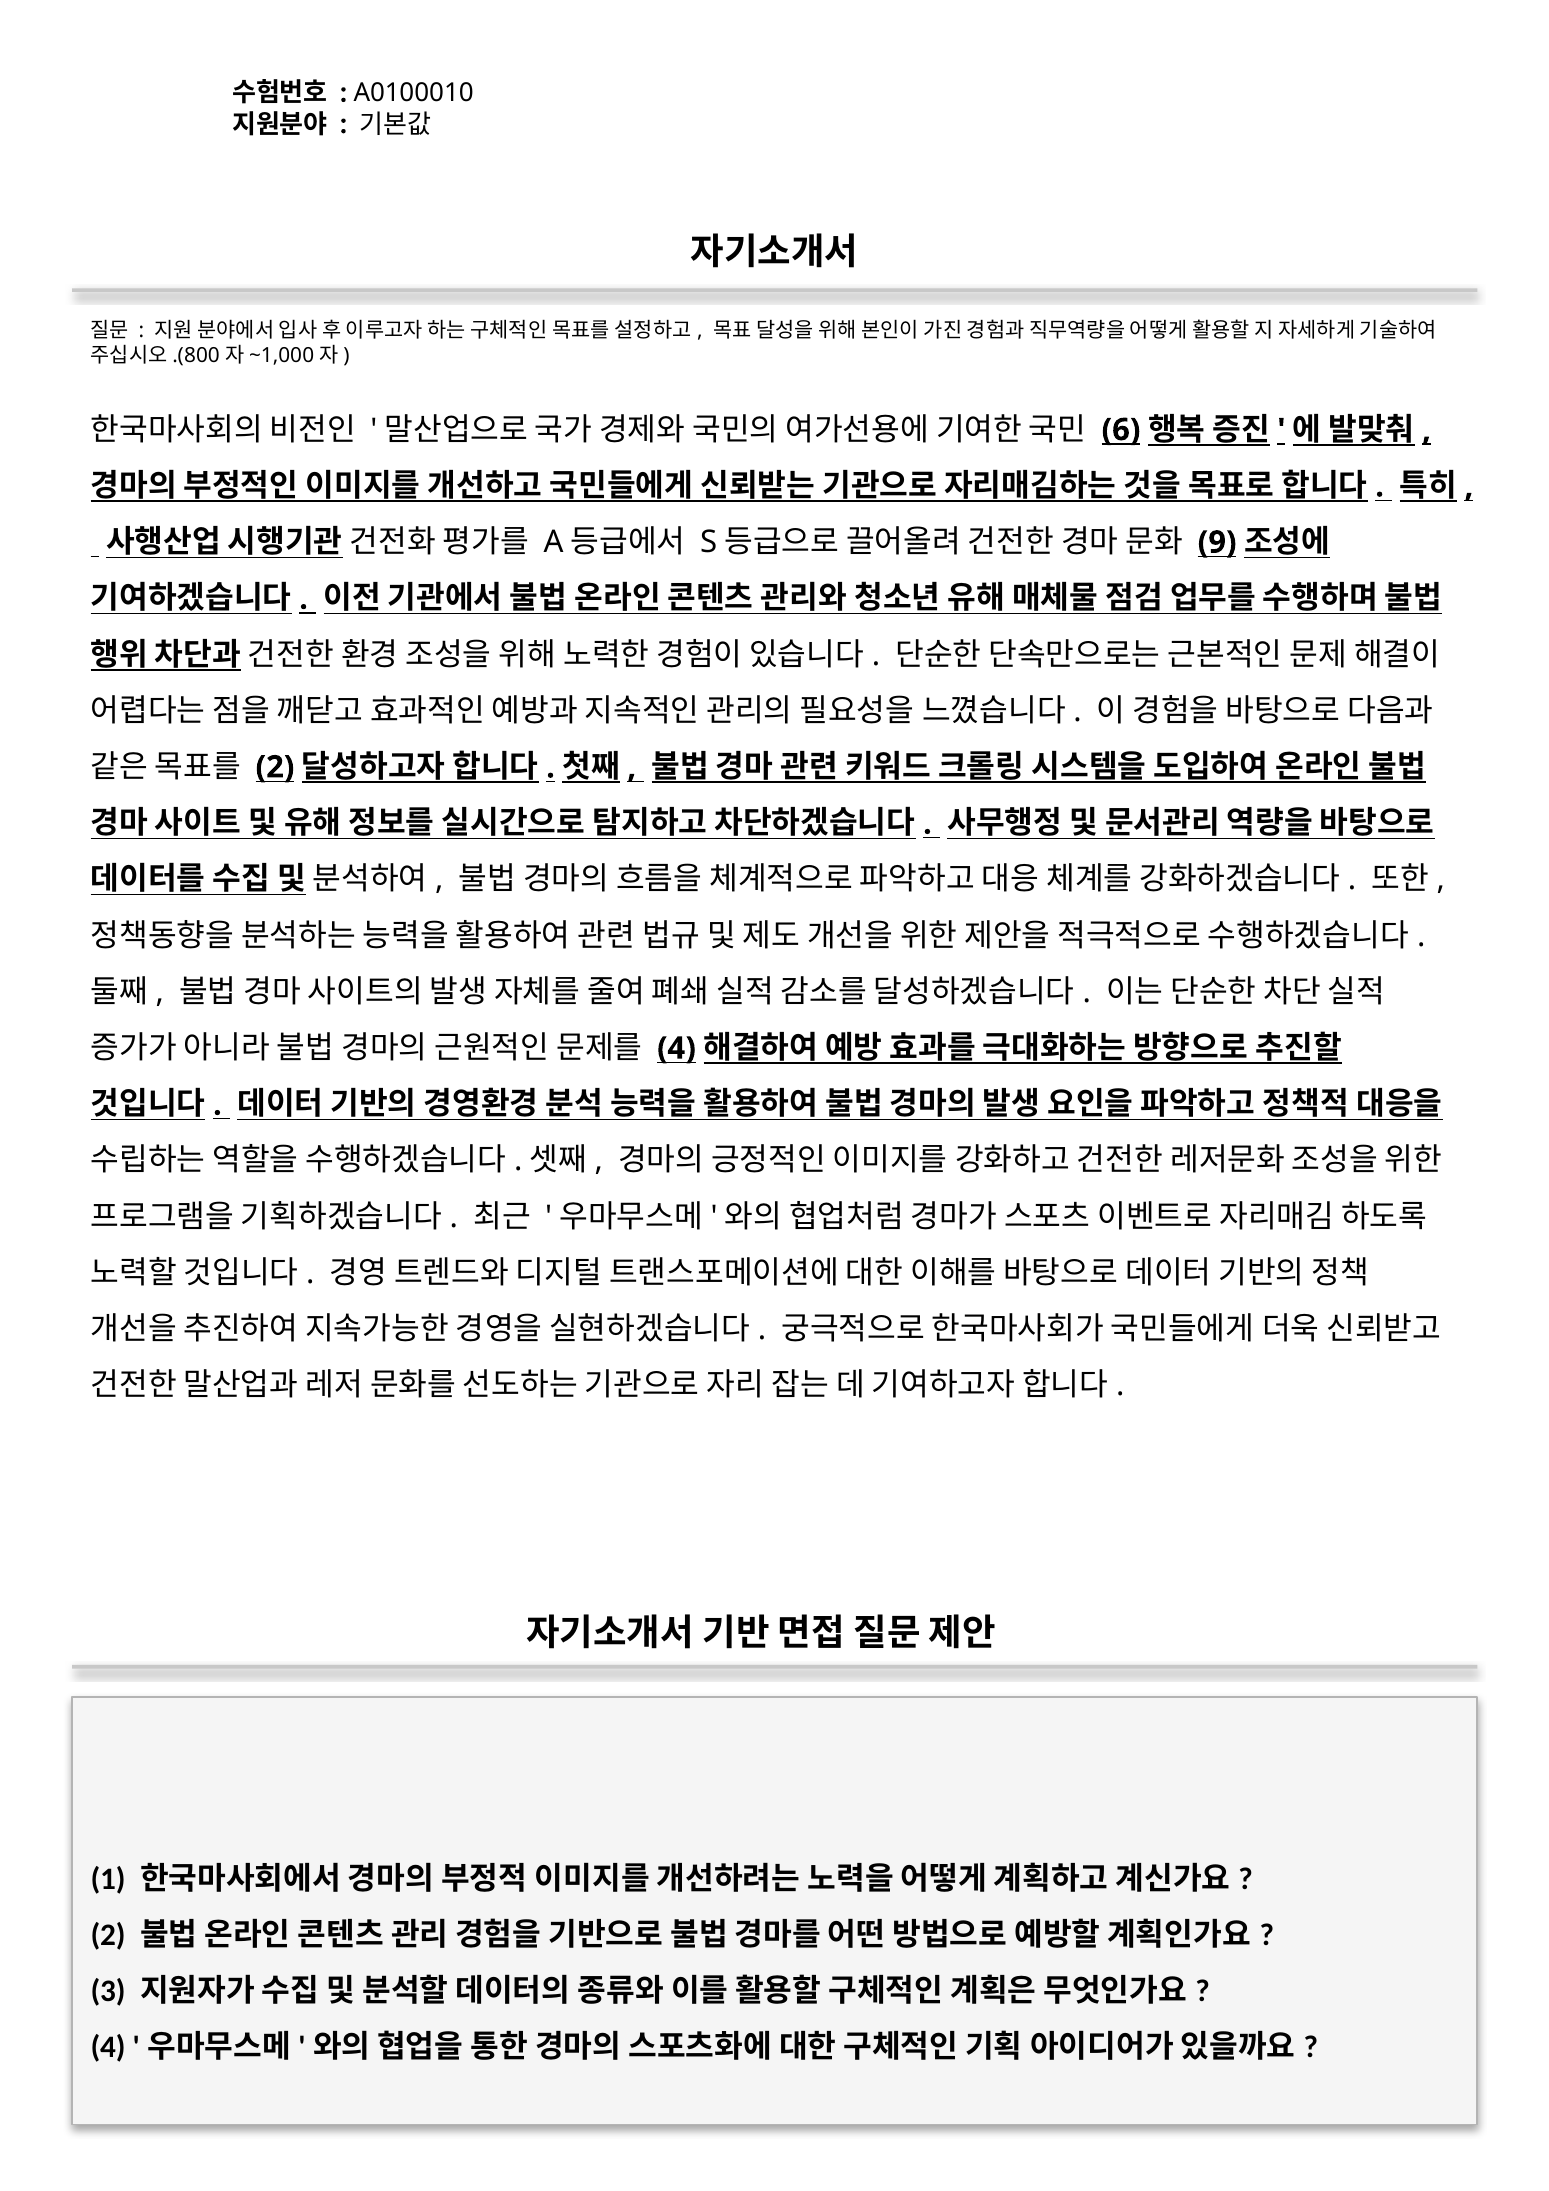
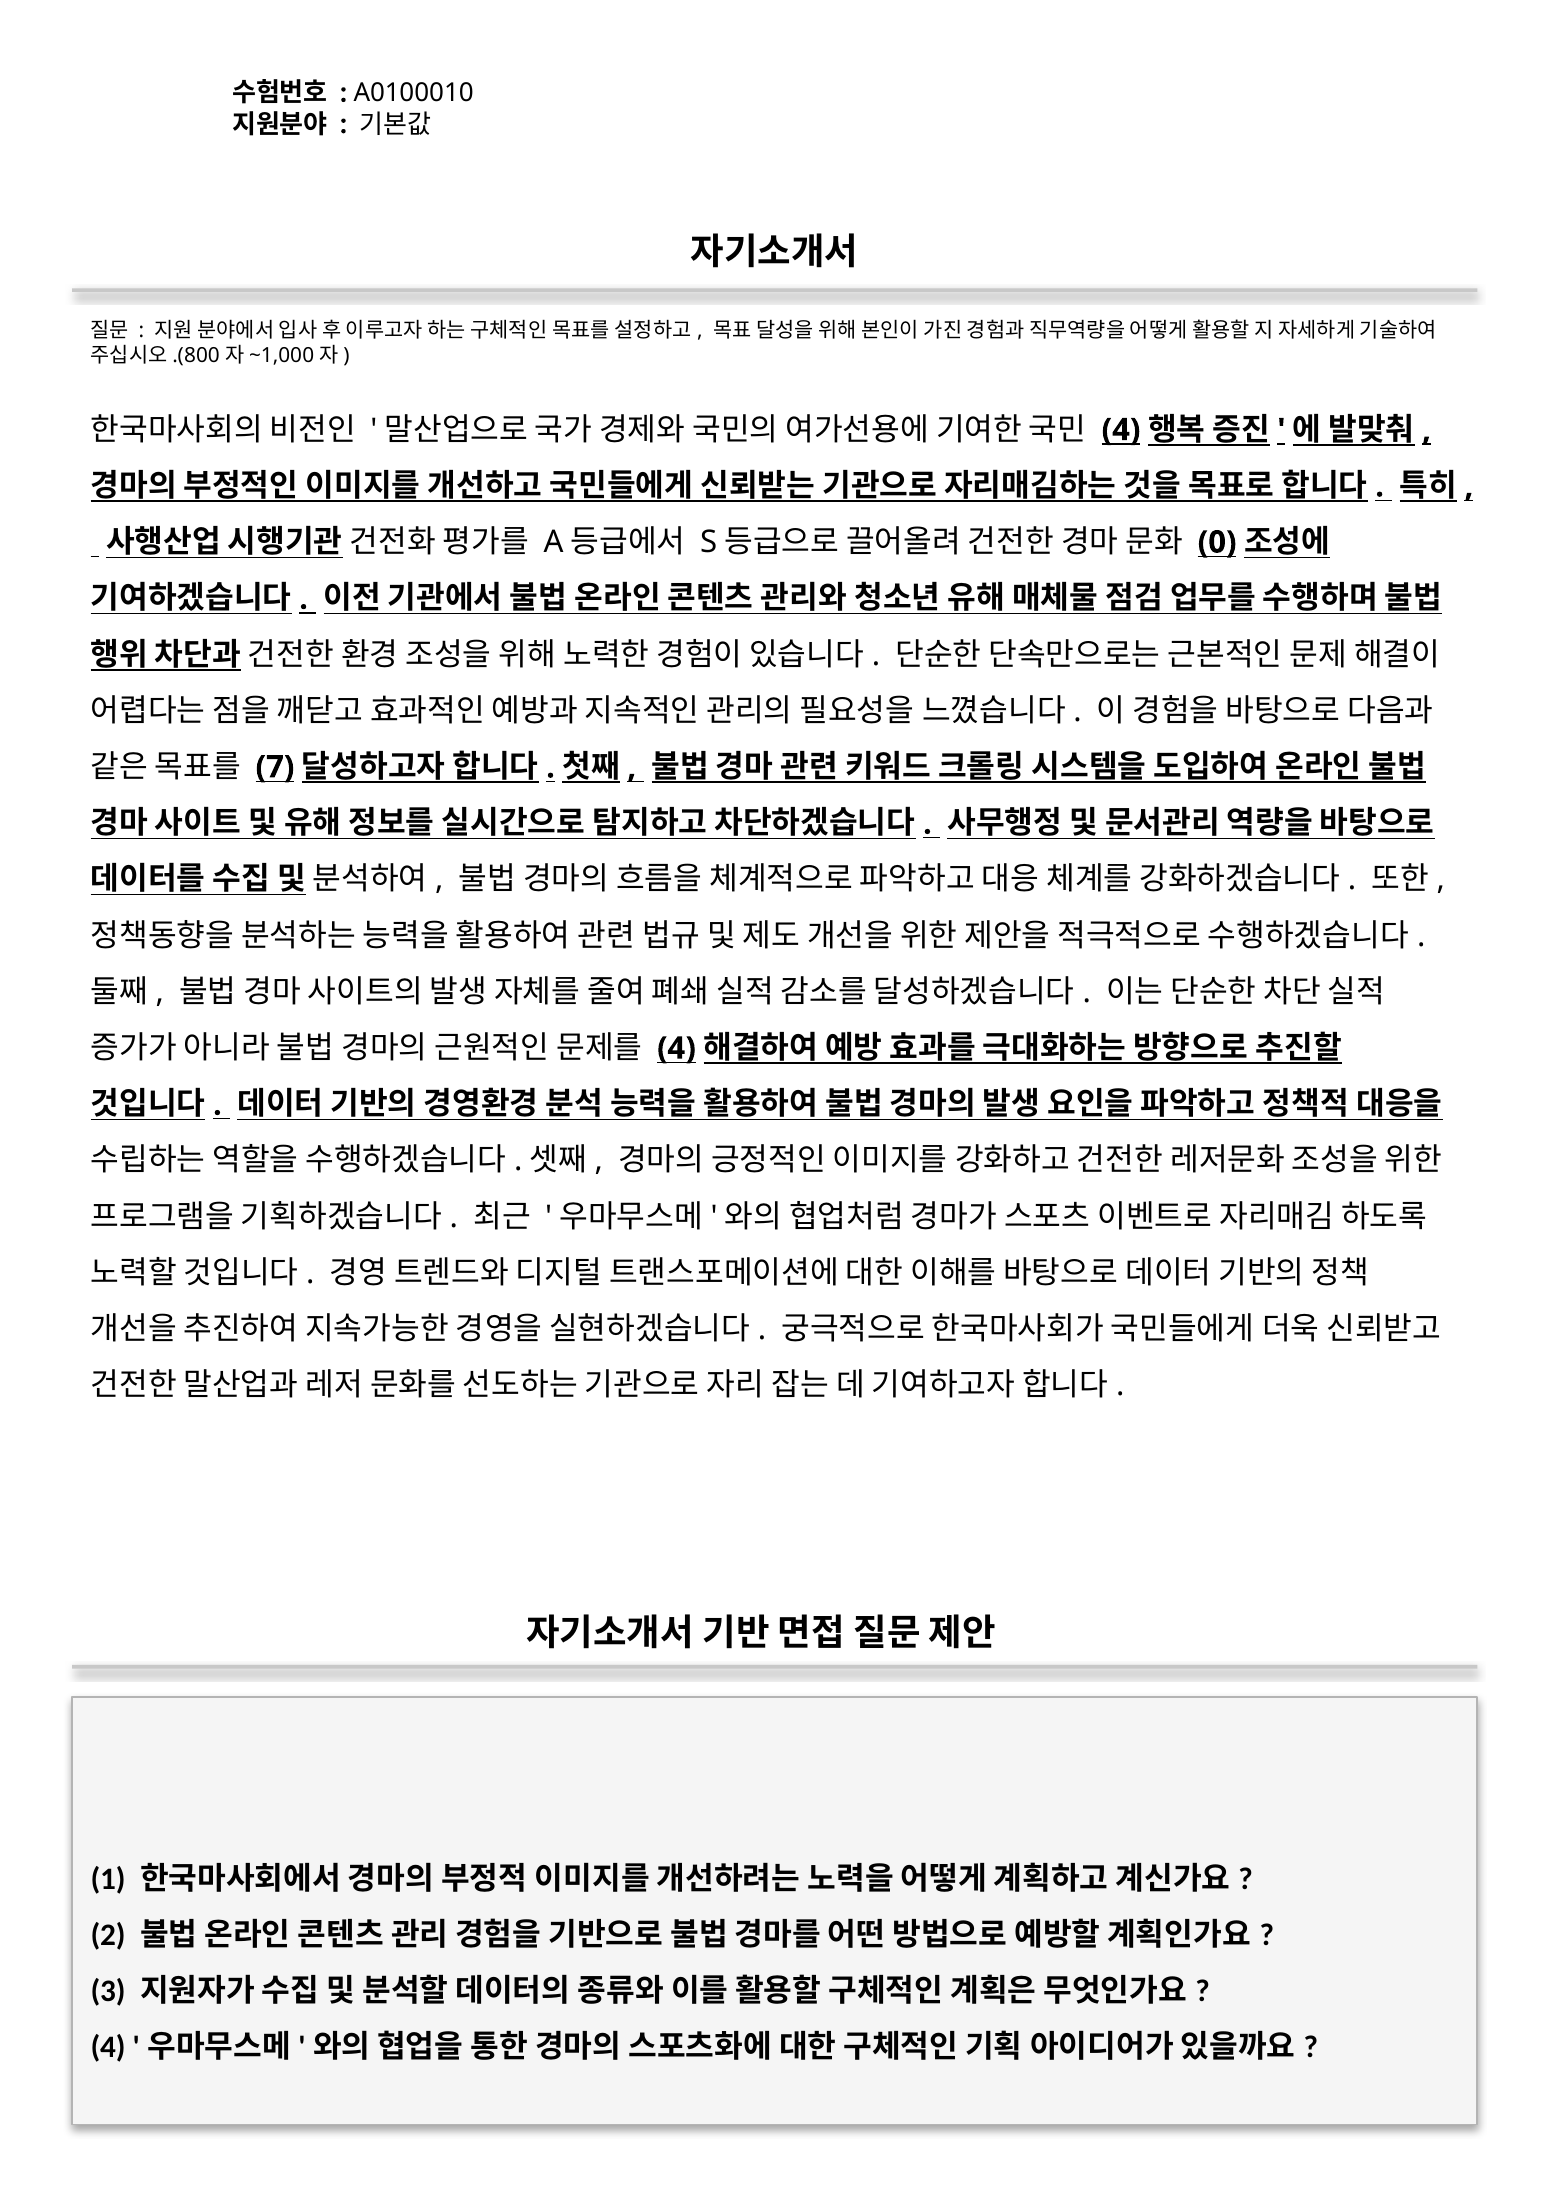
6 at (1121, 430): 6 -> 4
9: 9 -> 0
2 at (275, 767): 2 -> 7
